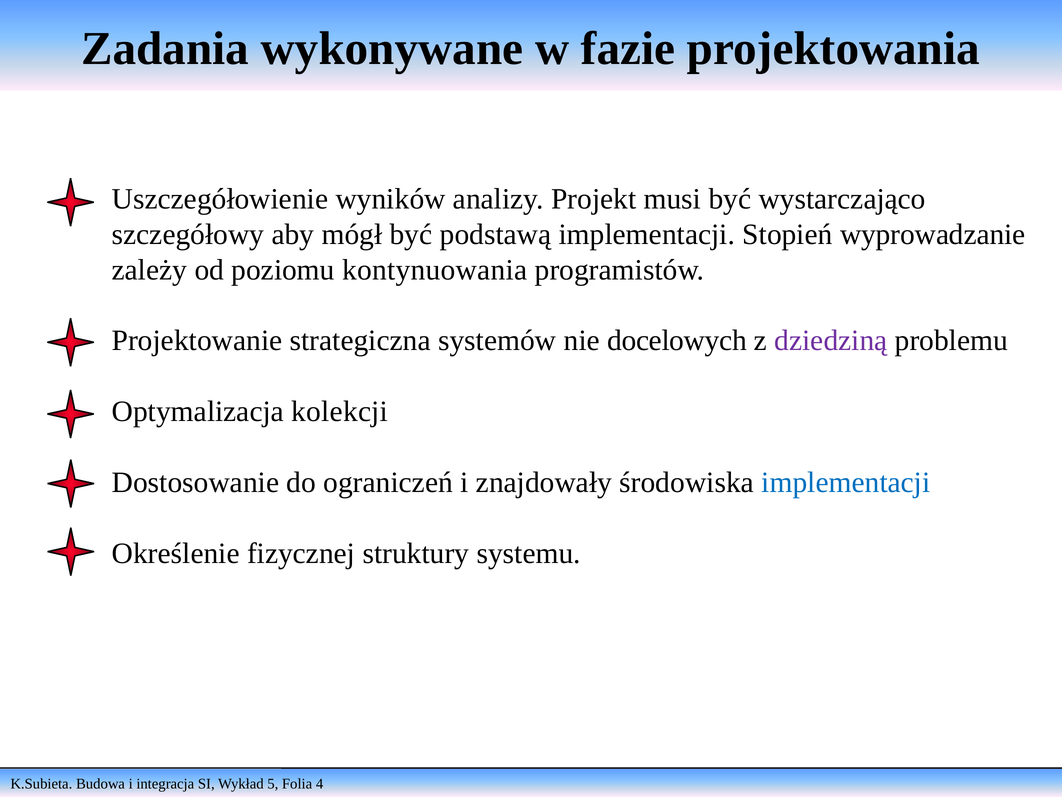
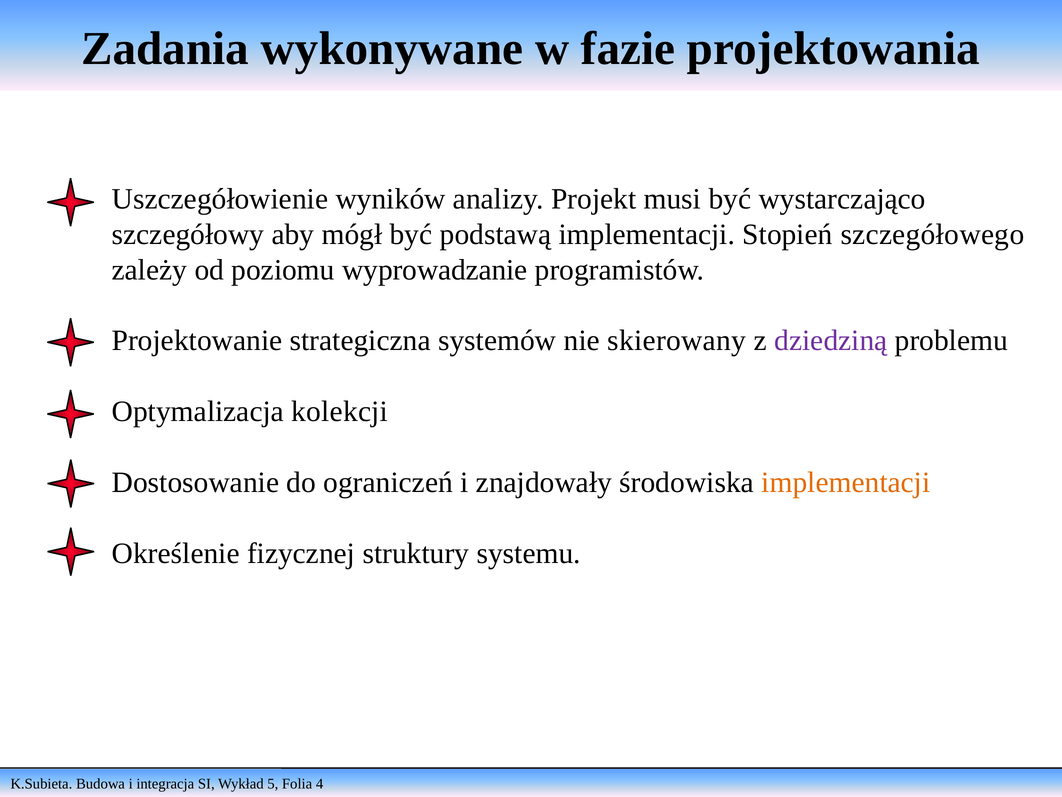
wyprowadzanie: wyprowadzanie -> szczegółowego
kontynuowania: kontynuowania -> wyprowadzanie
docelowych: docelowych -> skierowany
implementacji at (846, 482) colour: blue -> orange
